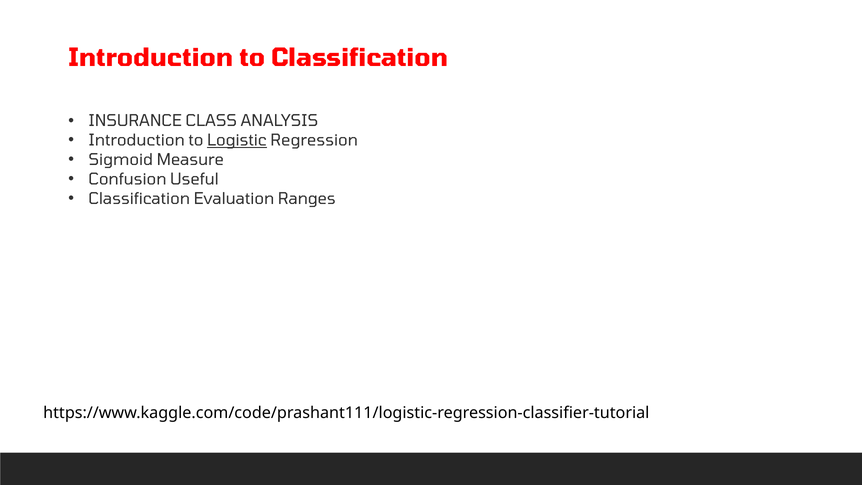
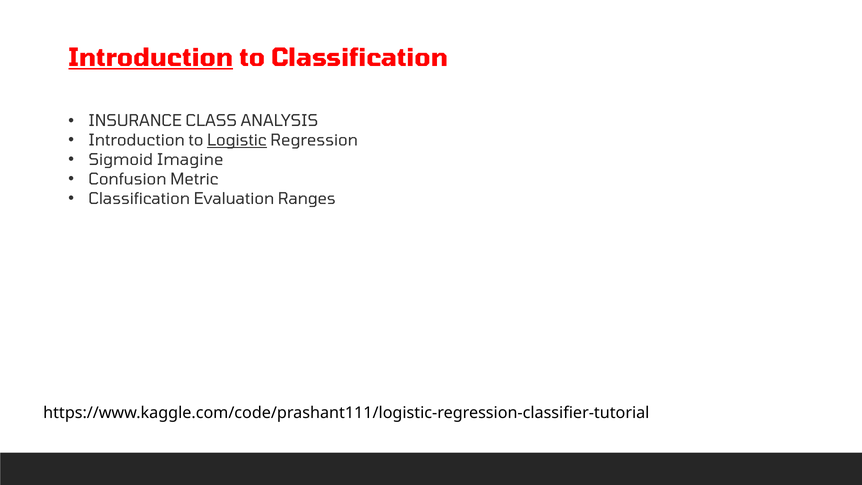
Introduction at (151, 58) underline: none -> present
Measure: Measure -> Imagine
Useful: Useful -> Metric
